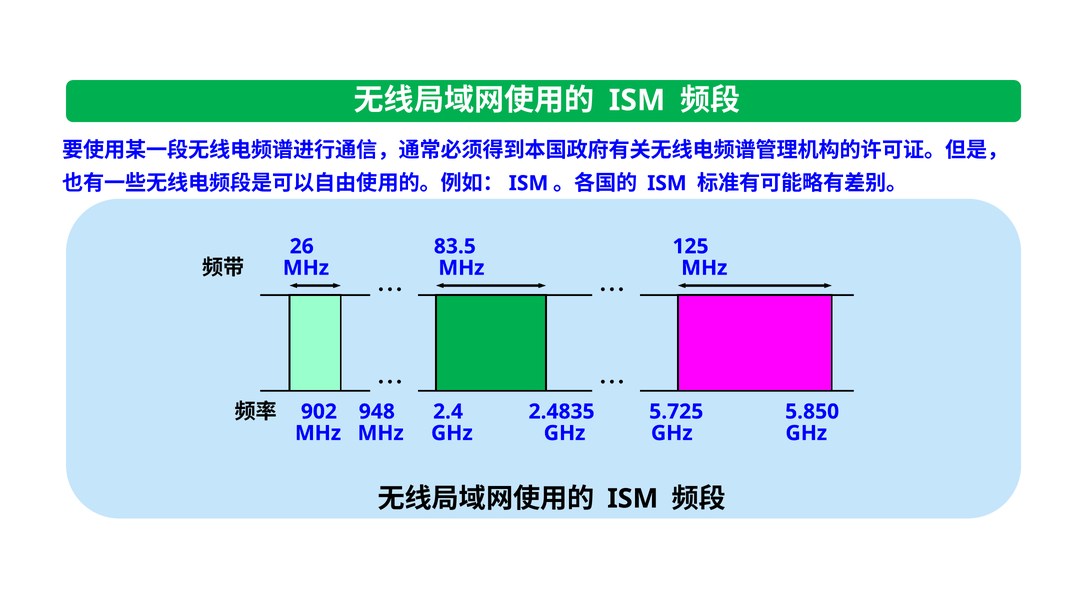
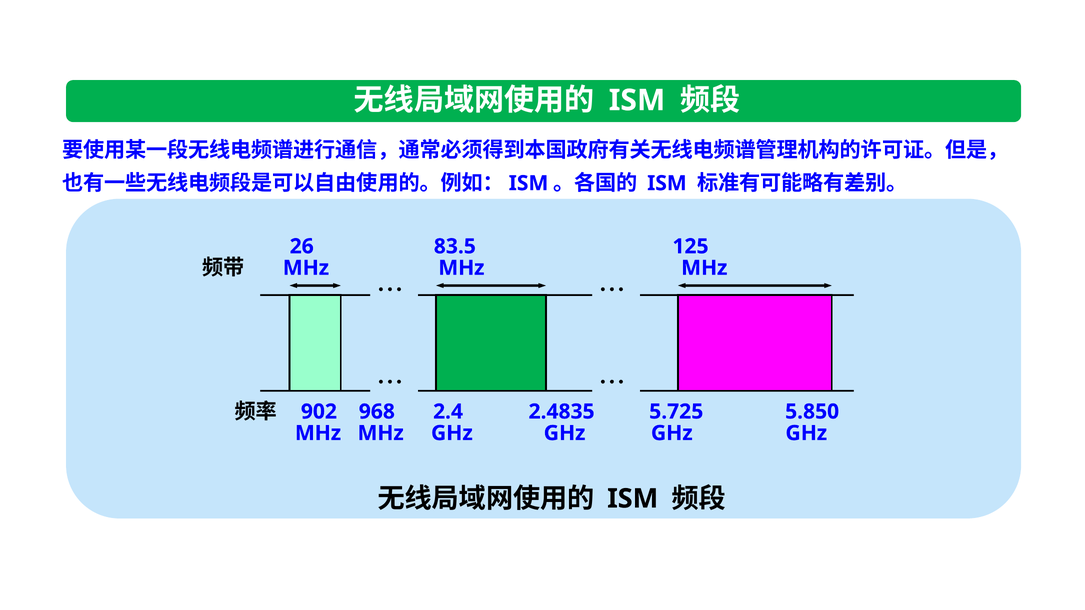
948: 948 -> 968
